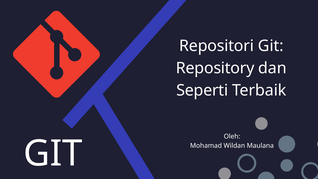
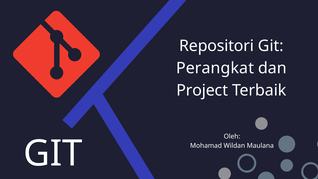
Repository: Repository -> Perangkat
Seperti: Seperti -> Project
